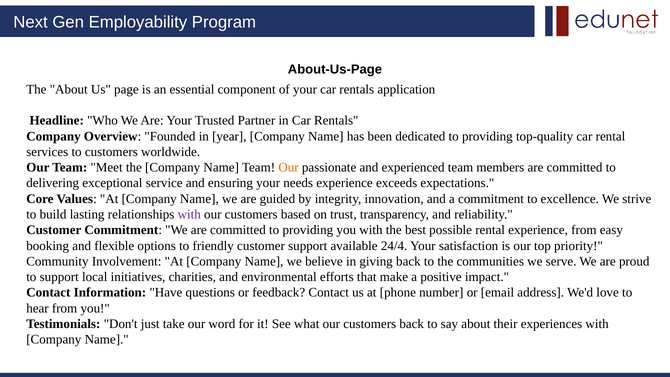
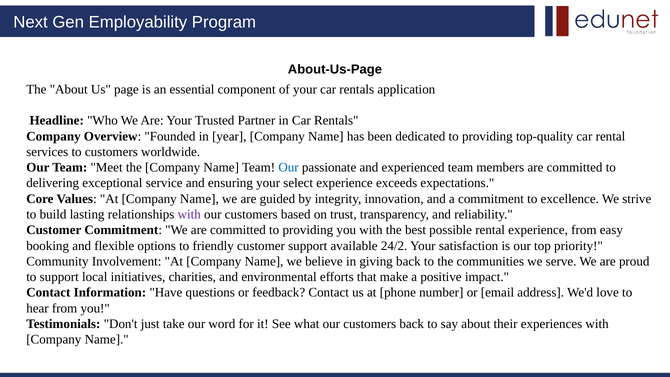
Our at (289, 167) colour: orange -> blue
needs: needs -> select
24/4: 24/4 -> 24/2
